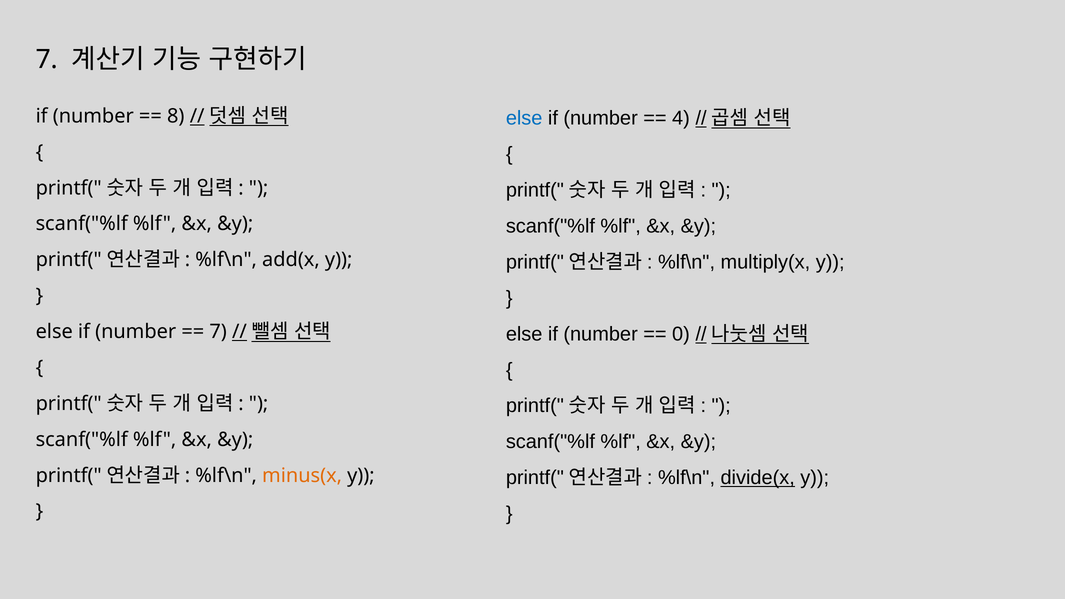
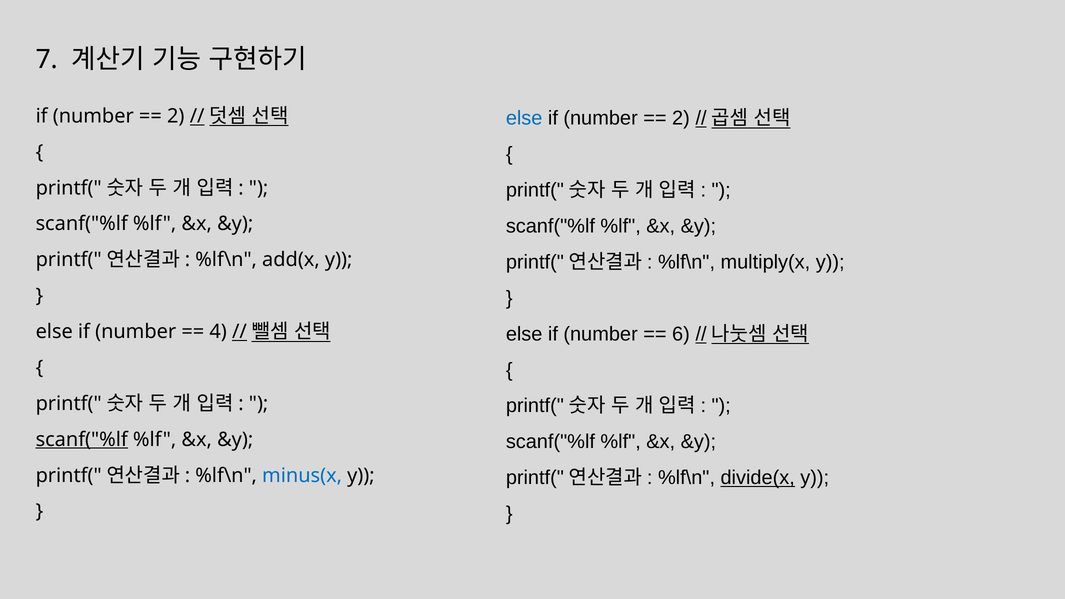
4 at (681, 118): 4 -> 2
8 at (176, 116): 8 -> 2
0: 0 -> 6
7 at (218, 332): 7 -> 4
scanf("%lf at (82, 440) underline: none -> present
minus(x colour: orange -> blue
